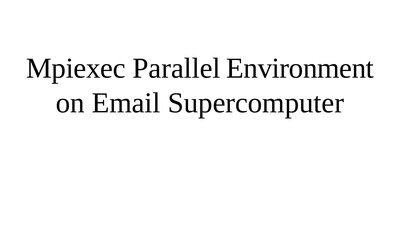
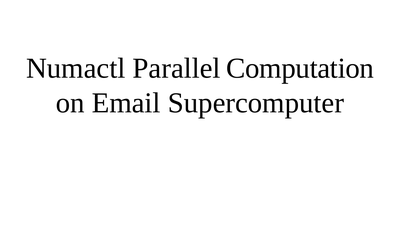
Mpiexec: Mpiexec -> Numactl
Environment: Environment -> Computation
